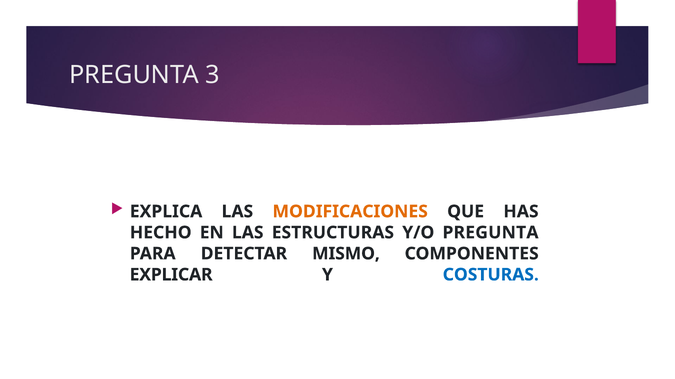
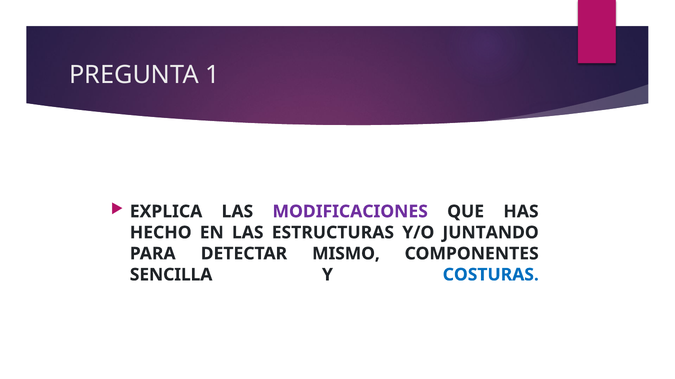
3: 3 -> 1
MODIFICACIONES colour: orange -> purple
Y/O PREGUNTA: PREGUNTA -> JUNTANDO
EXPLICAR: EXPLICAR -> SENCILLA
